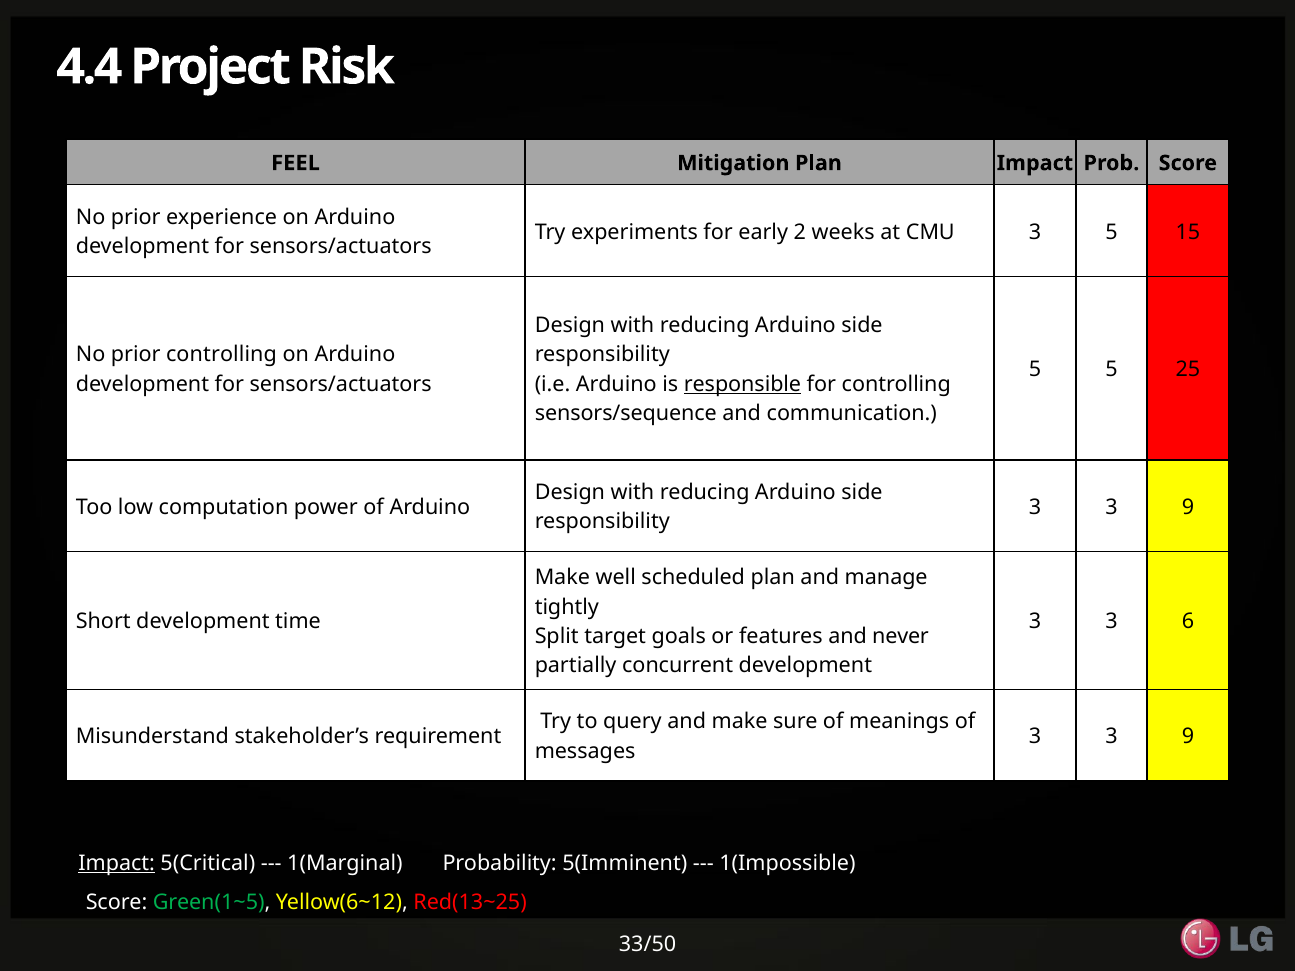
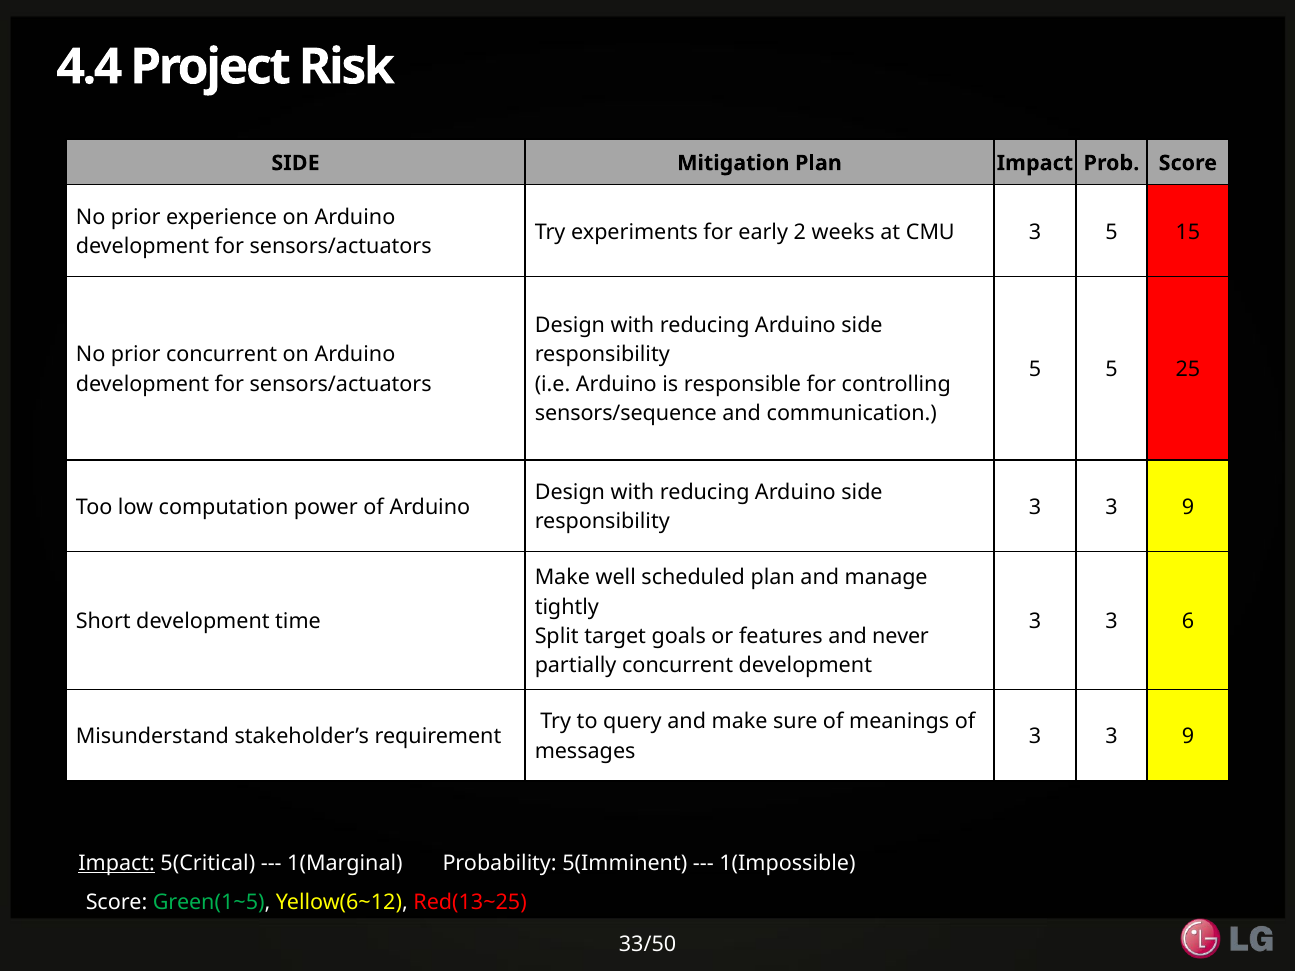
FEEL at (296, 163): FEEL -> SIDE
prior controlling: controlling -> concurrent
responsible underline: present -> none
